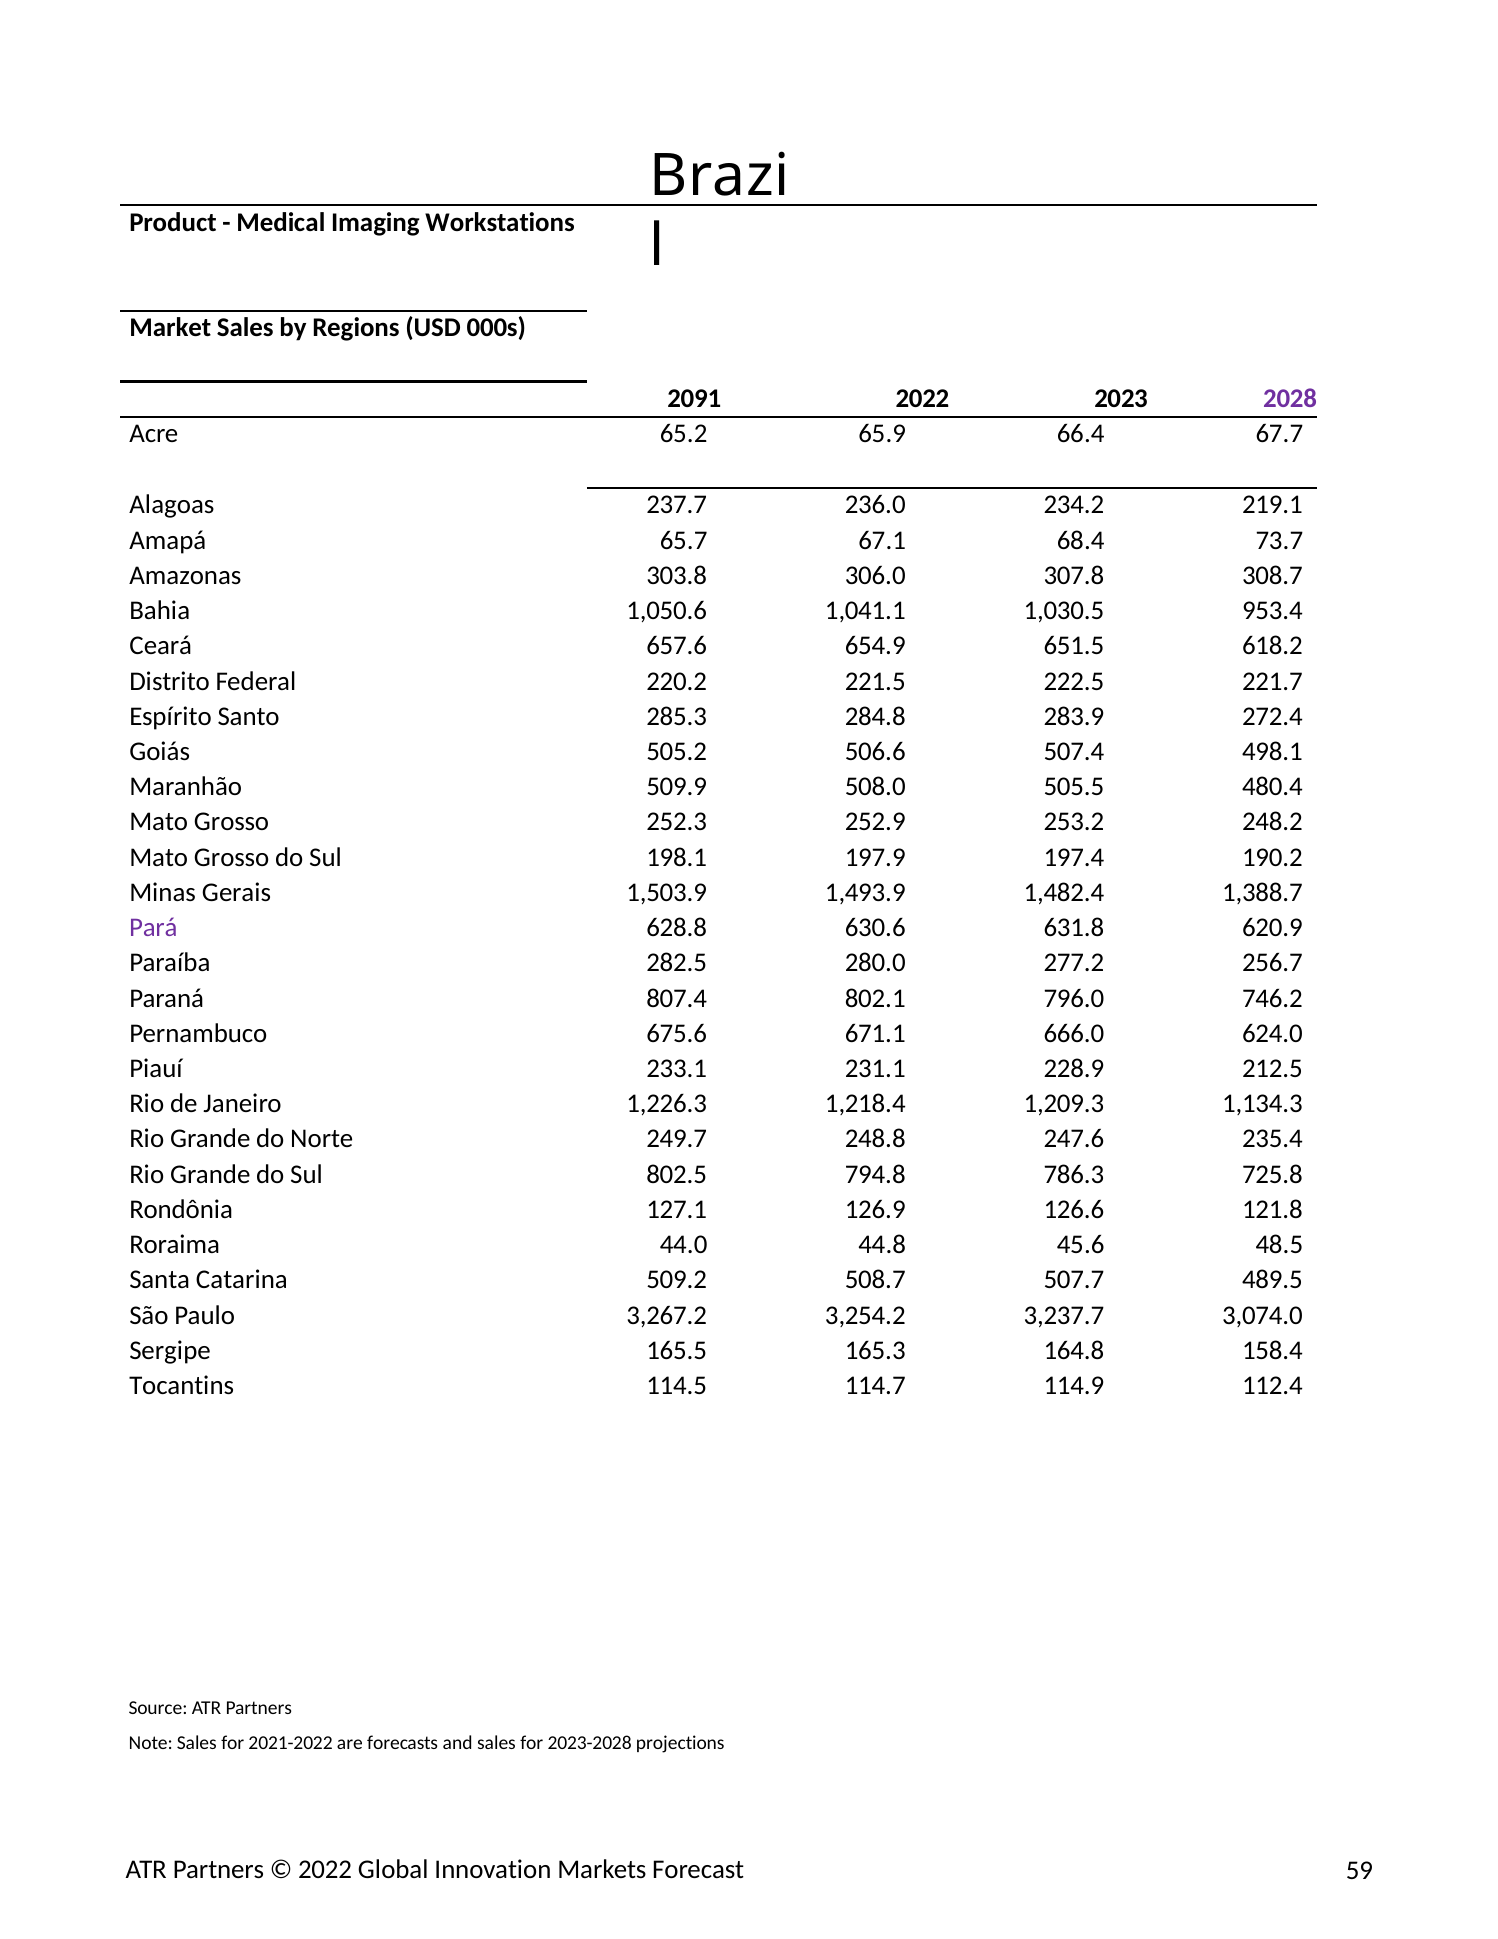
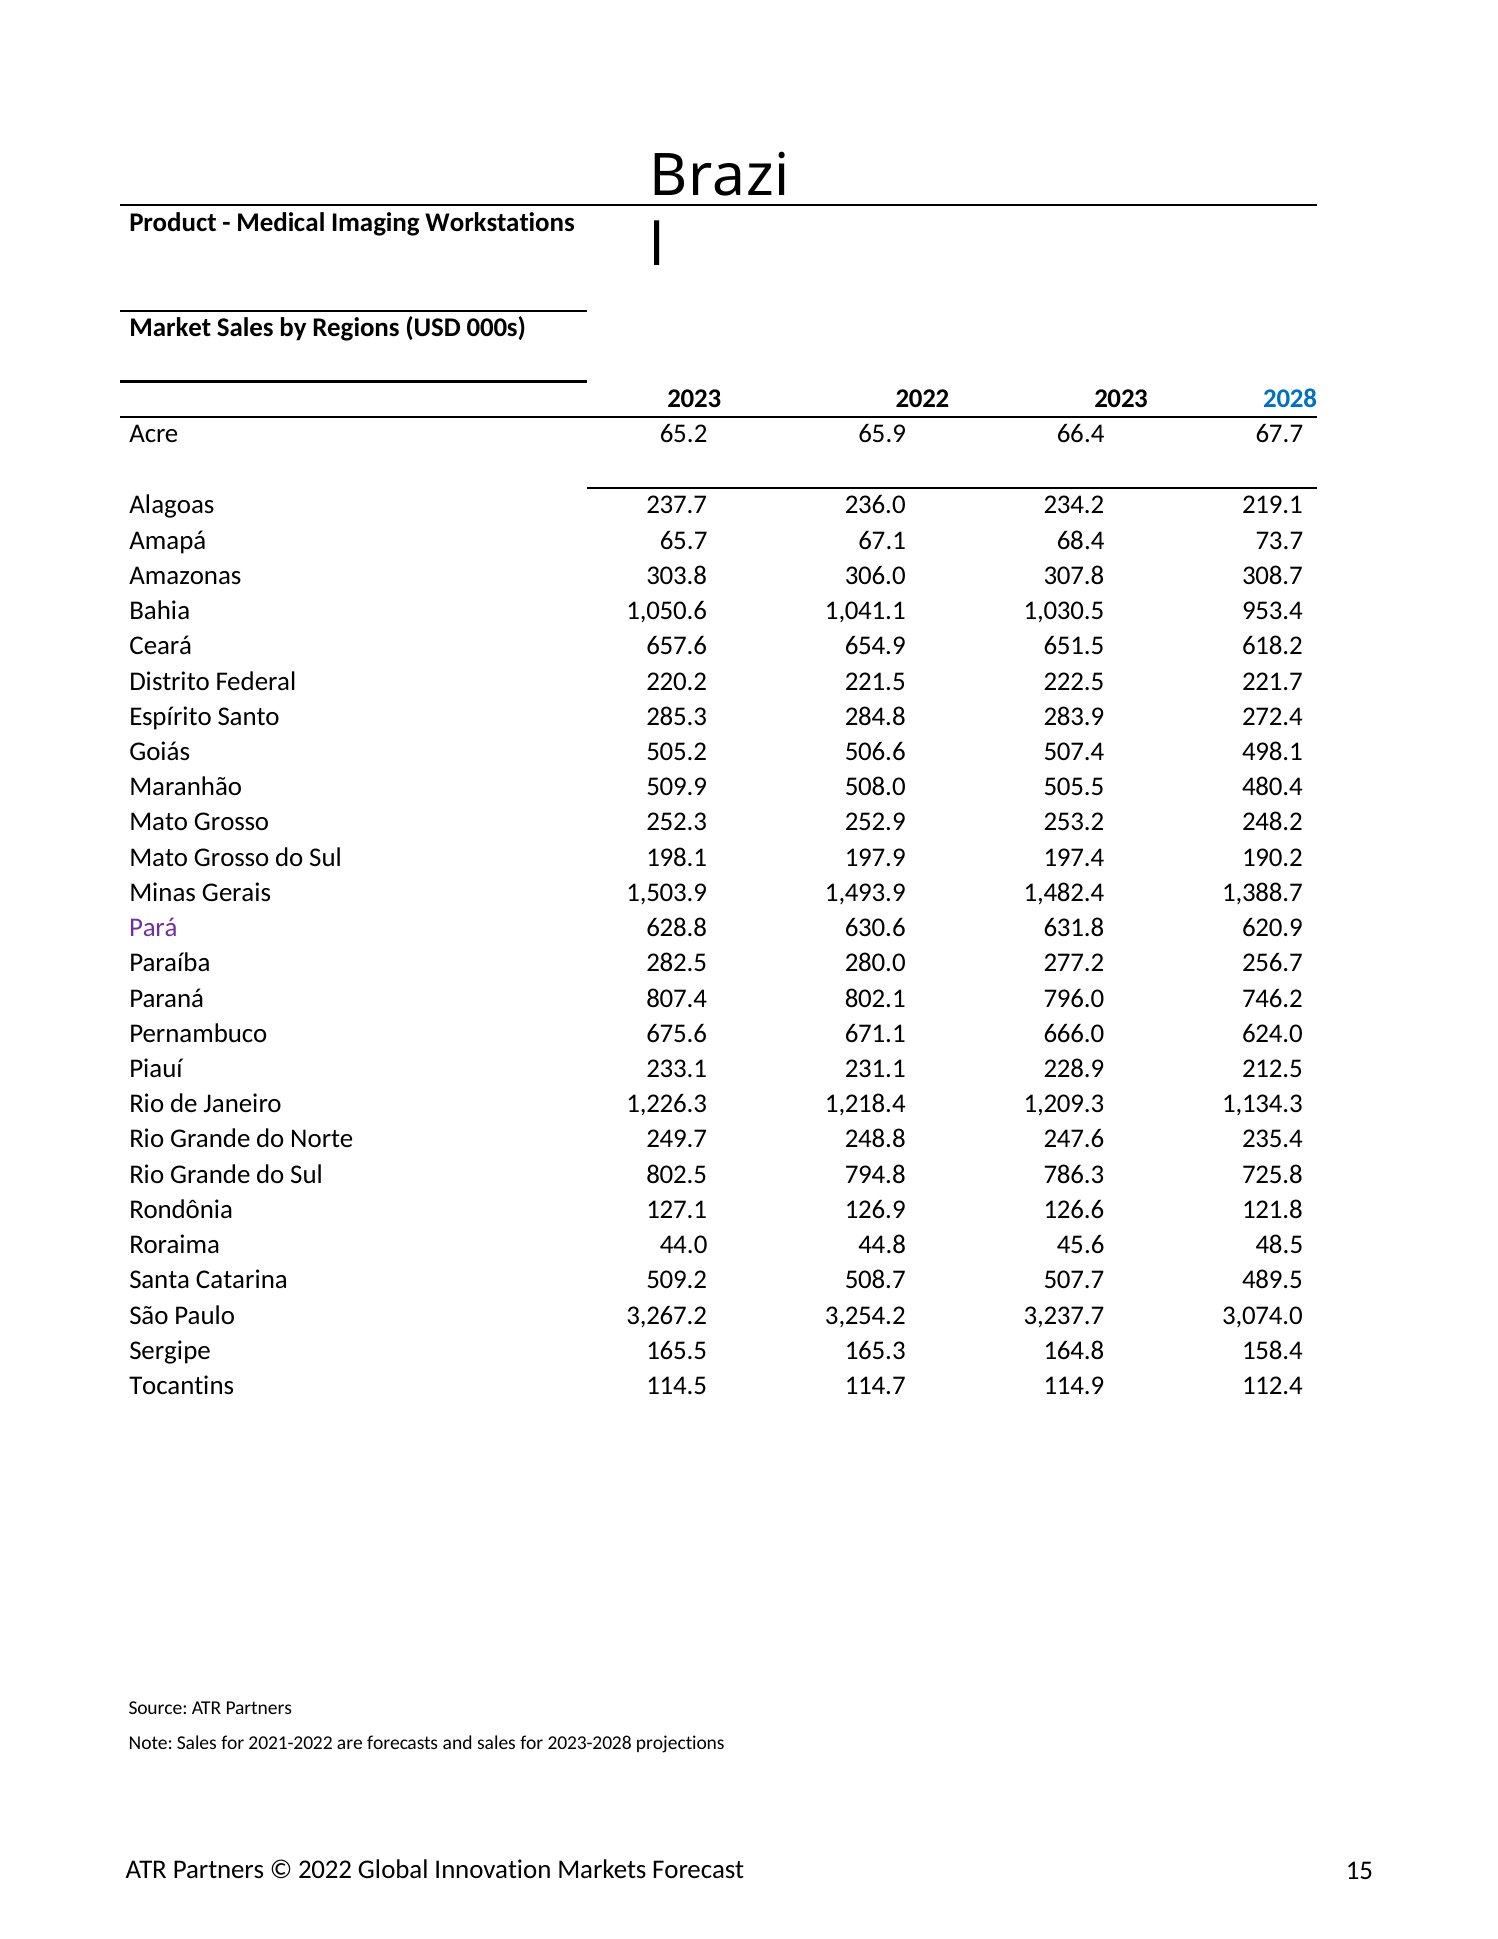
2091 at (694, 398): 2091 -> 2023
2028 colour: purple -> blue
59: 59 -> 15
